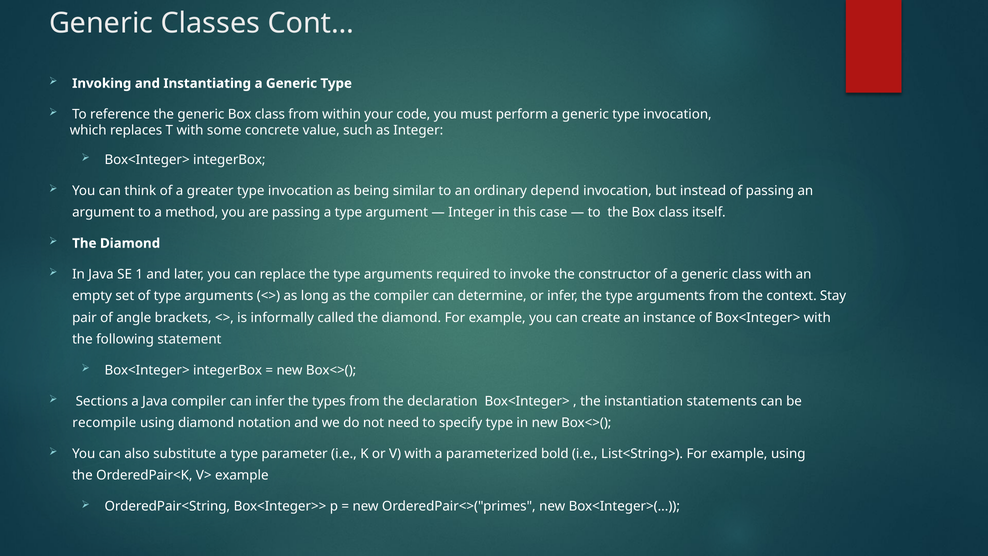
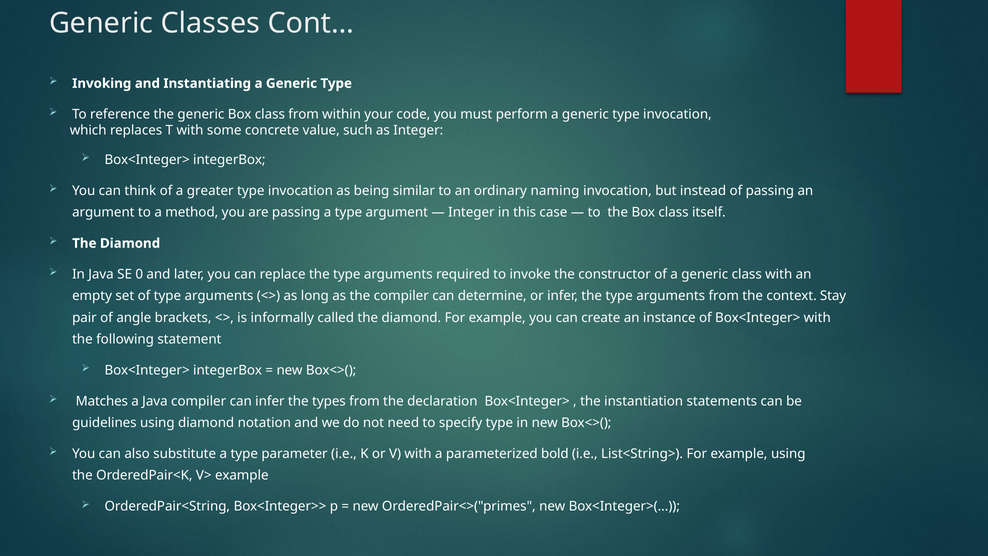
depend: depend -> naming
1: 1 -> 0
Sections: Sections -> Matches
recompile: recompile -> guidelines
